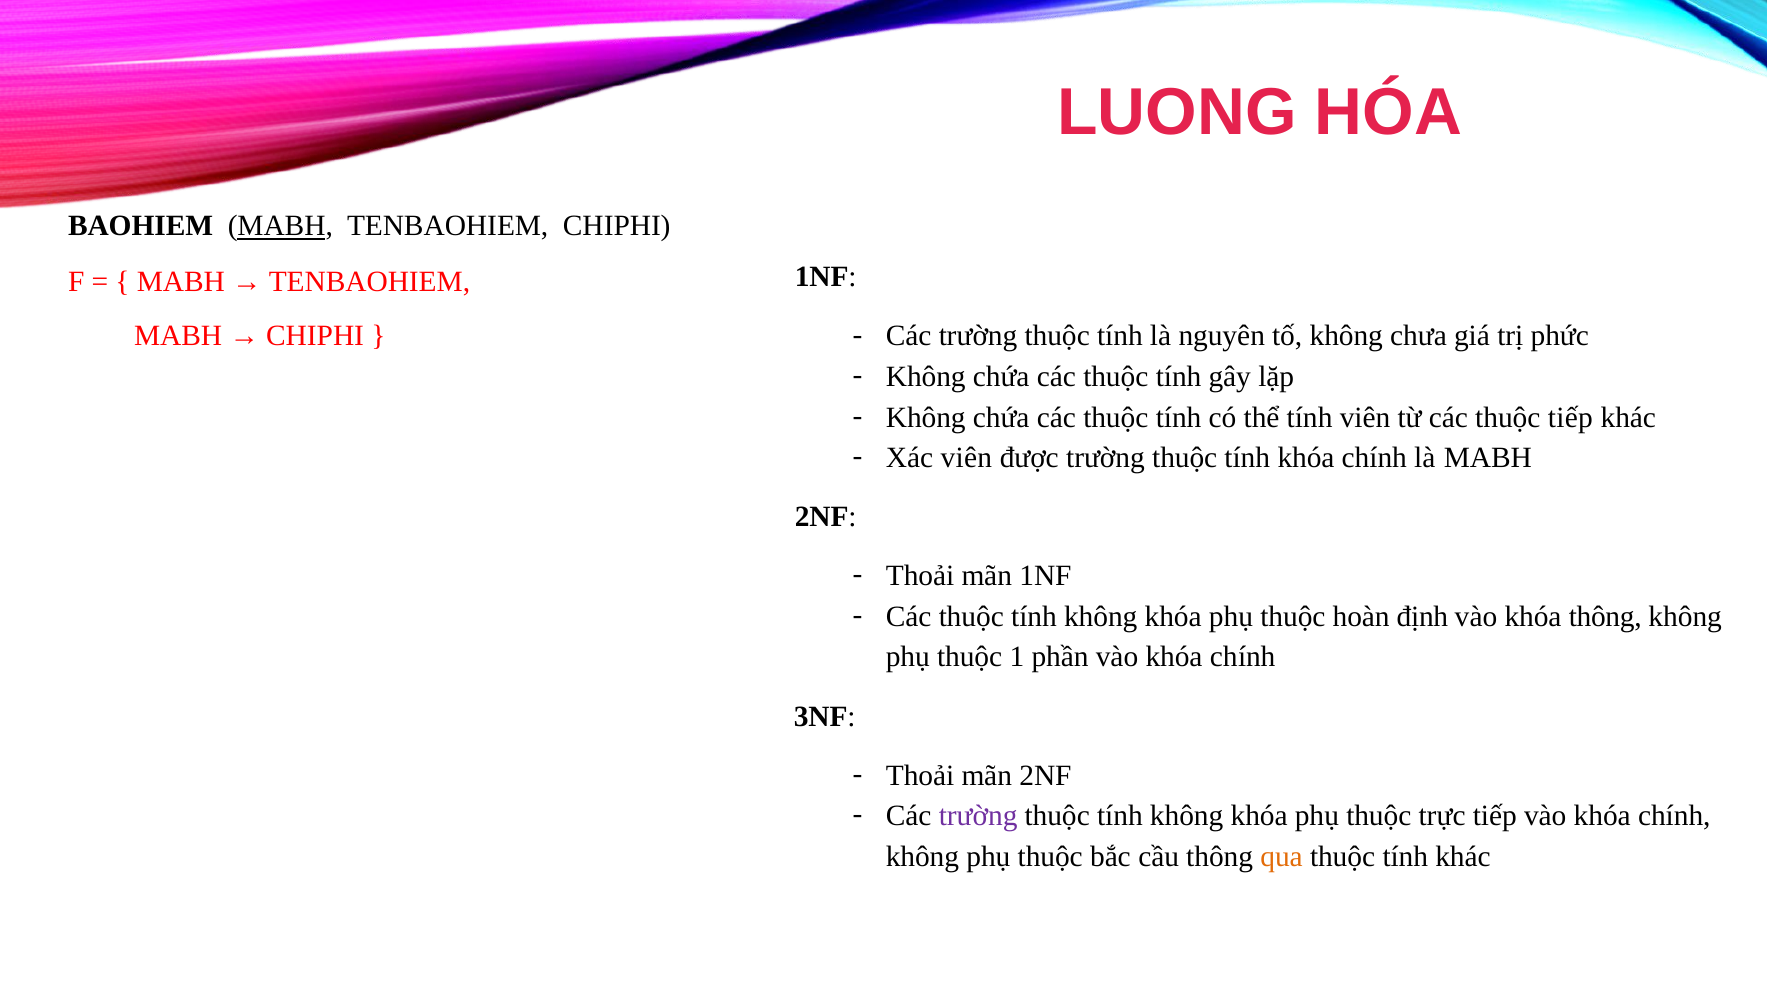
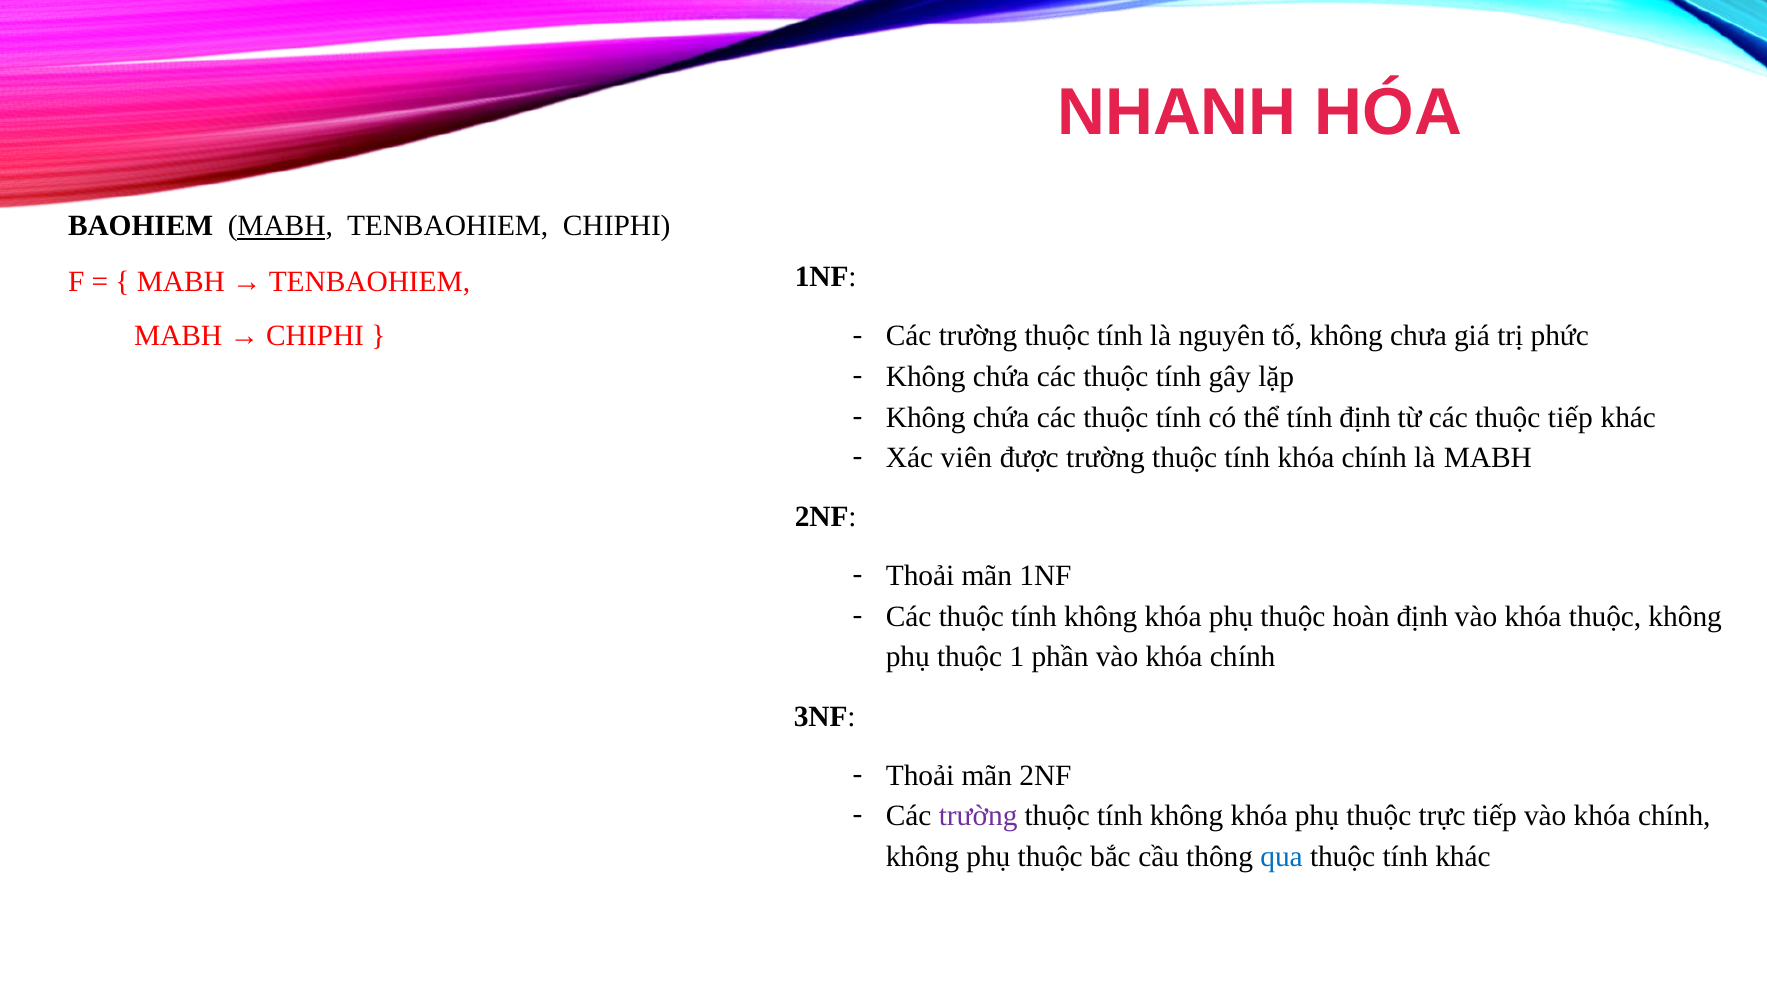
LUONG: LUONG -> NHANH
tính viên: viên -> định
khóa thông: thông -> thuộc
qua colour: orange -> blue
